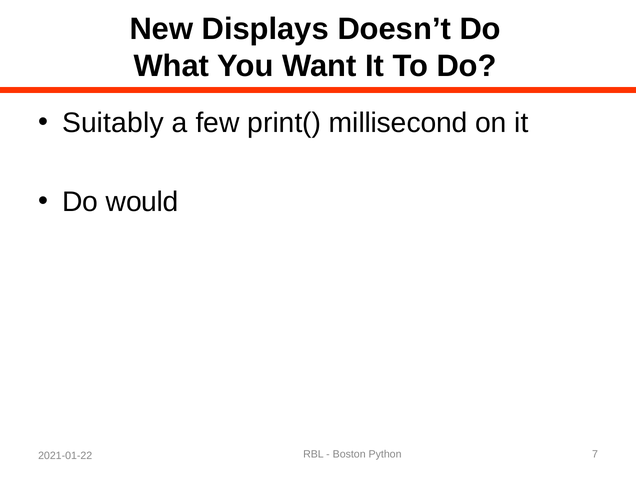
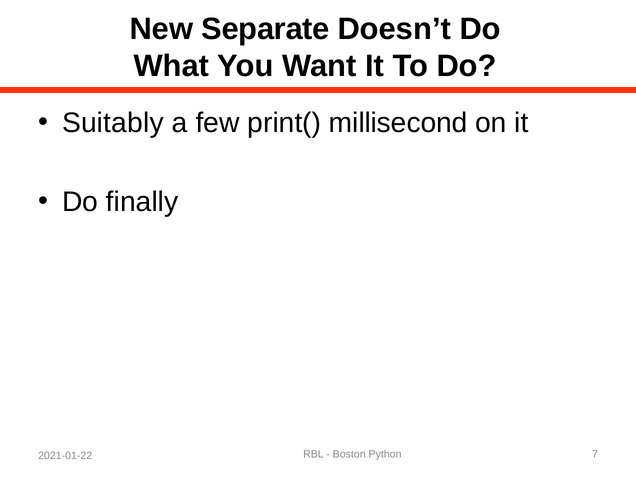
Displays: Displays -> Separate
would: would -> finally
